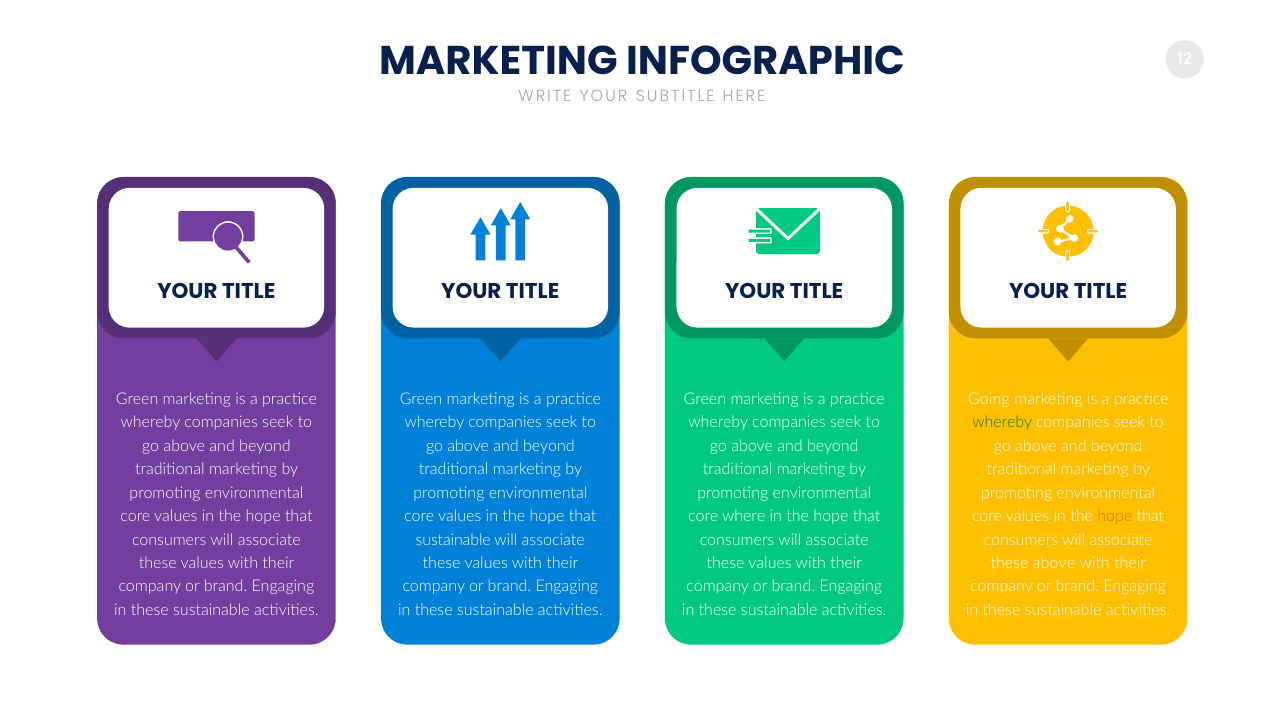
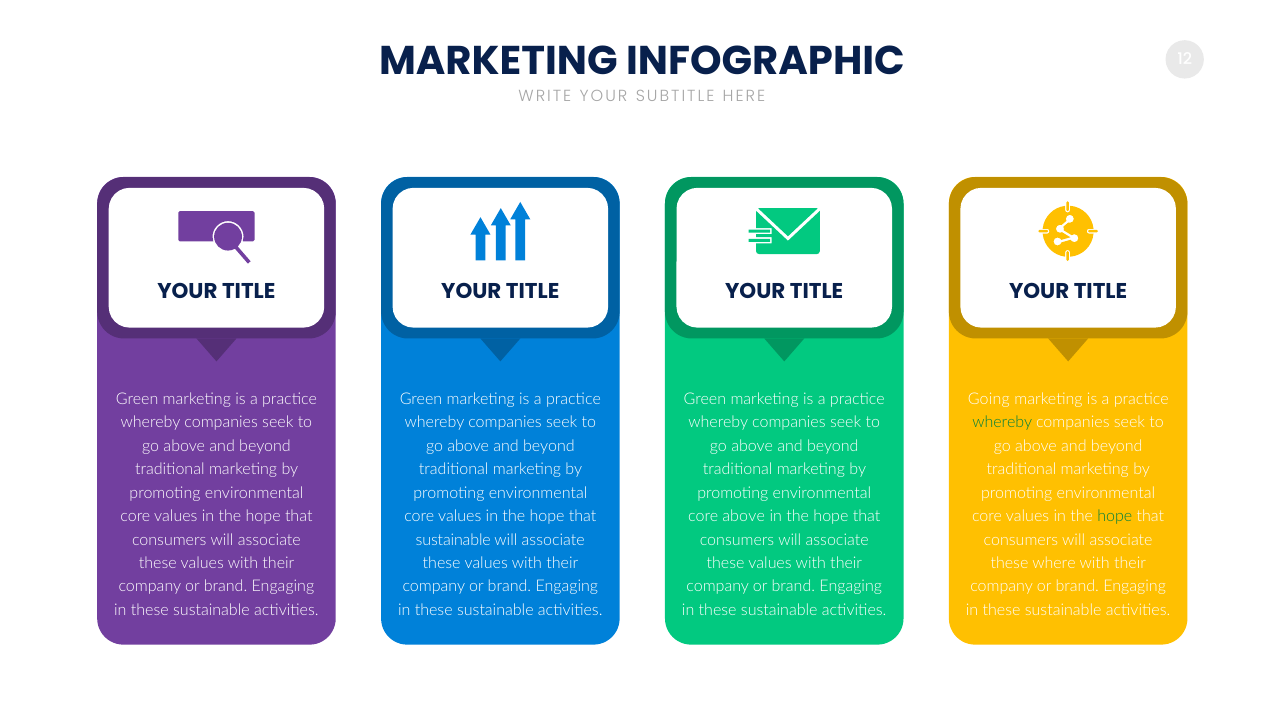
core where: where -> above
hope at (1115, 516) colour: orange -> green
these above: above -> where
